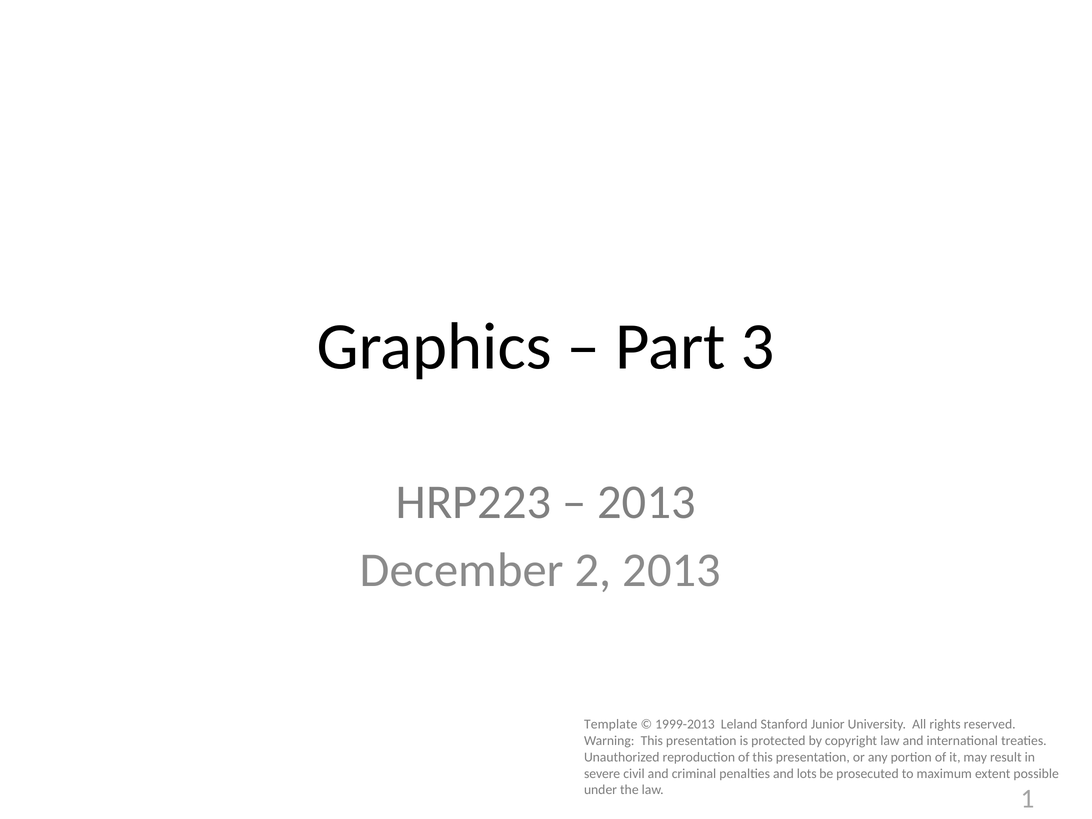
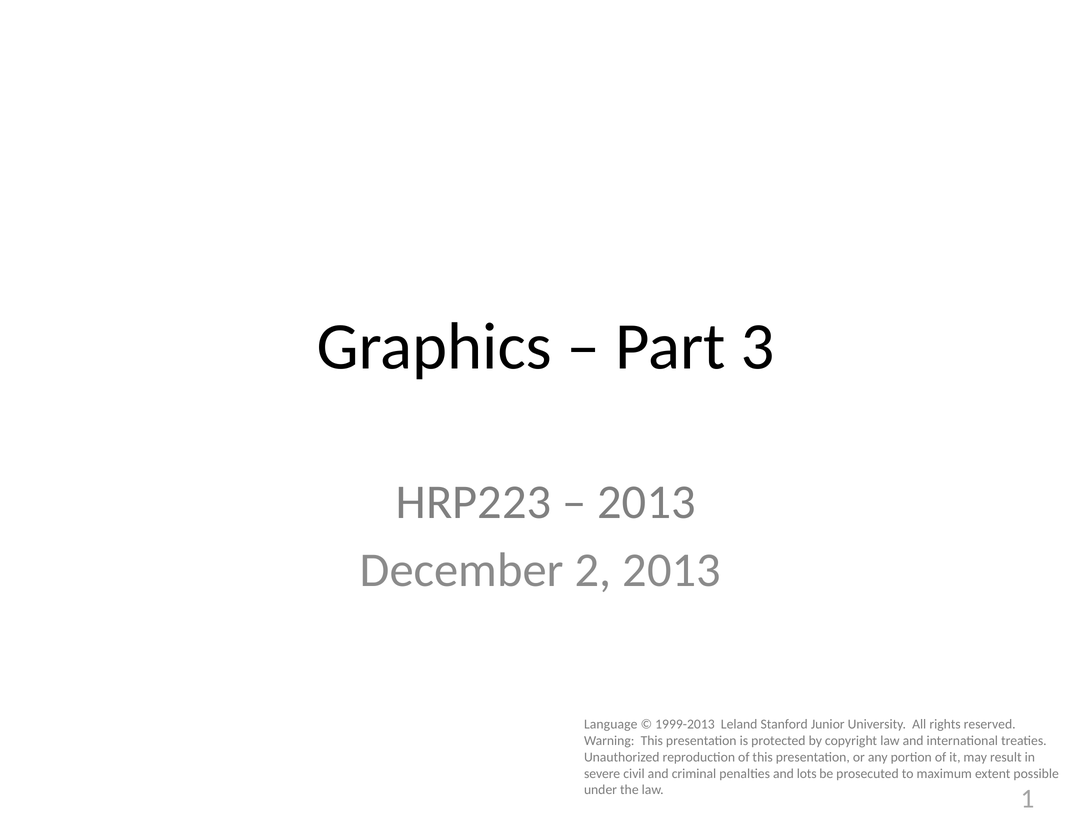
Template: Template -> Language
